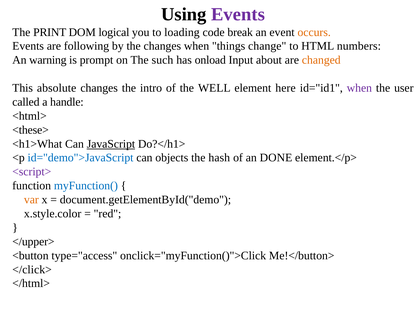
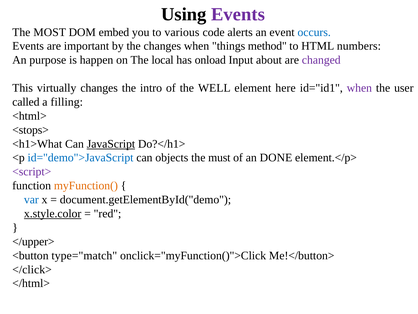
PRINT: PRINT -> MOST
logical: logical -> embed
loading: loading -> various
break: break -> alerts
occurs colour: orange -> blue
following: following -> important
change: change -> method
warning: warning -> purpose
prompt: prompt -> happen
such: such -> local
changed colour: orange -> purple
absolute: absolute -> virtually
handle: handle -> filling
<these>: <these> -> <stops>
hash: hash -> must
myFunction( colour: blue -> orange
var colour: orange -> blue
x.style.color underline: none -> present
type="access: type="access -> type="match
